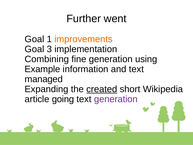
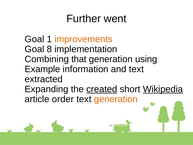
3: 3 -> 8
fine: fine -> that
managed: managed -> extracted
Wikipedia underline: none -> present
going: going -> order
generation at (116, 99) colour: purple -> orange
